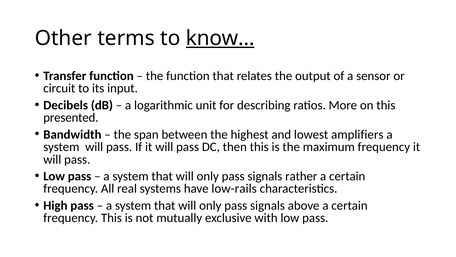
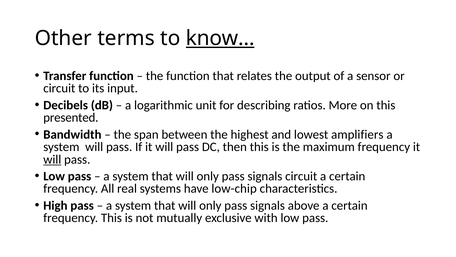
will at (52, 159) underline: none -> present
signals rather: rather -> circuit
low-rails: low-rails -> low-chip
